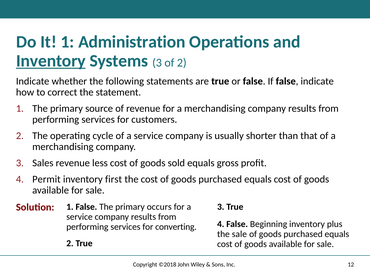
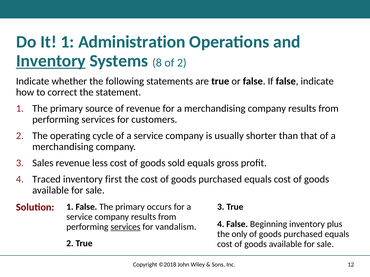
Systems 3: 3 -> 8
Permit: Permit -> Traced
services at (125, 227) underline: none -> present
converting: converting -> vandalism
the sale: sale -> only
